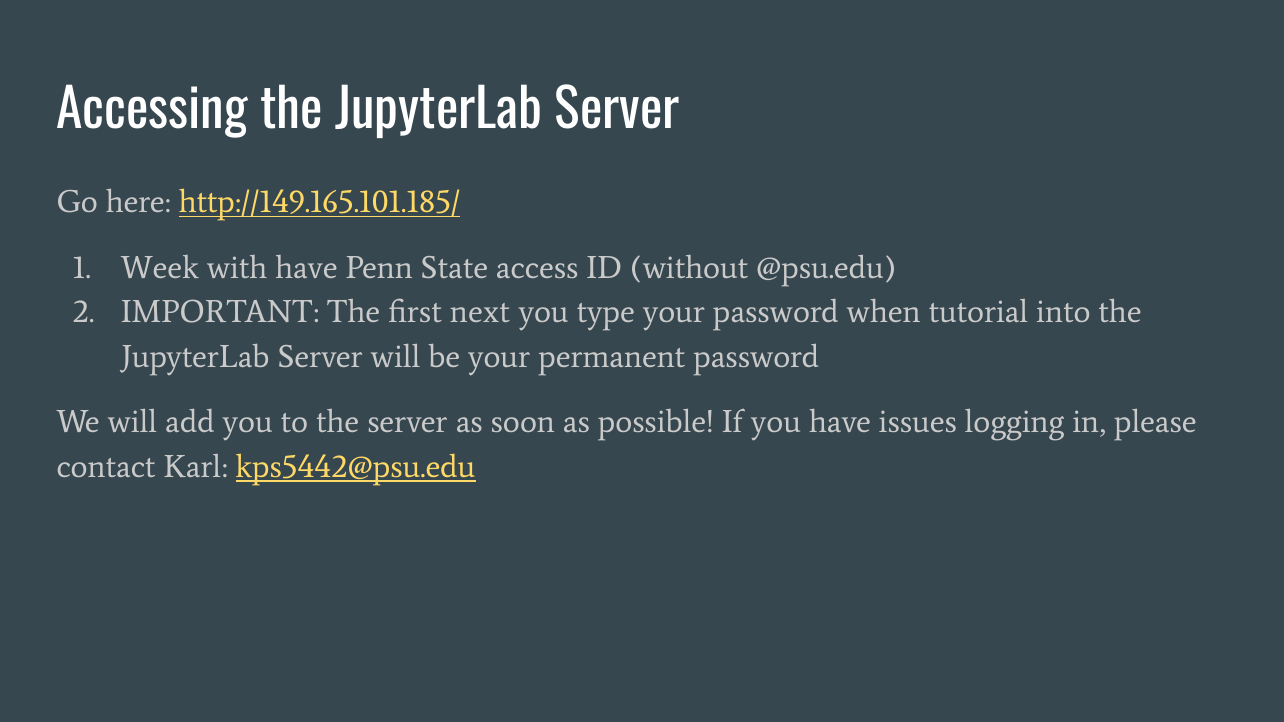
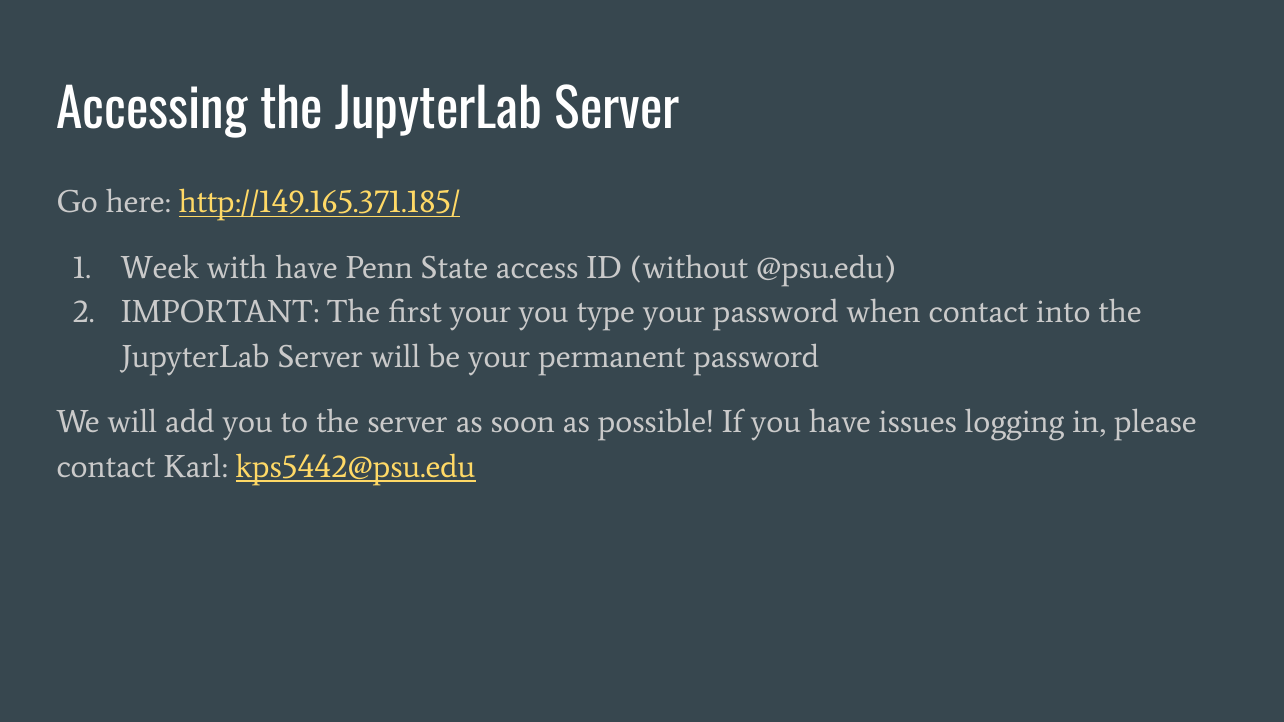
http://149.165.101.185/: http://149.165.101.185/ -> http://149.165.371.185/
first next: next -> your
when tutorial: tutorial -> contact
